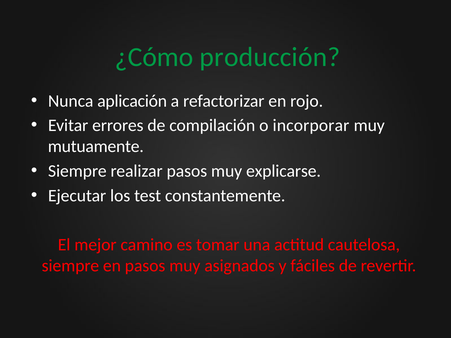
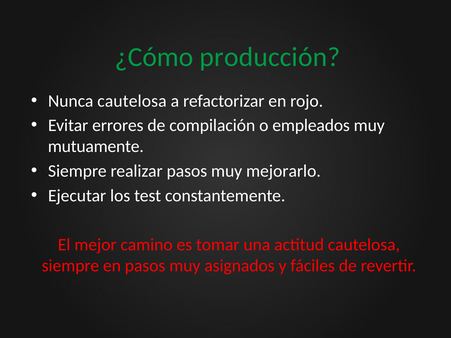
Nunca aplicación: aplicación -> cautelosa
incorporar: incorporar -> empleados
explicarse: explicarse -> mejorarlo
